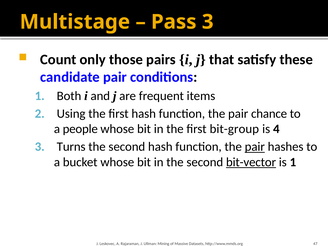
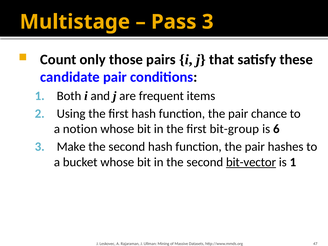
people: people -> notion
4: 4 -> 6
Turns: Turns -> Make
pair at (255, 147) underline: present -> none
